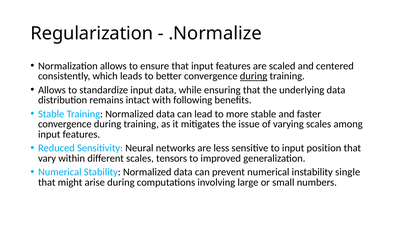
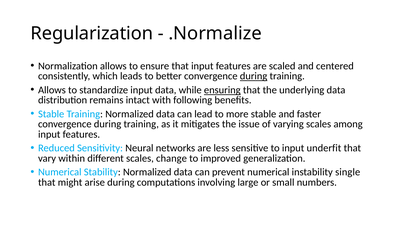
ensuring underline: none -> present
position: position -> underfit
tensors: tensors -> change
